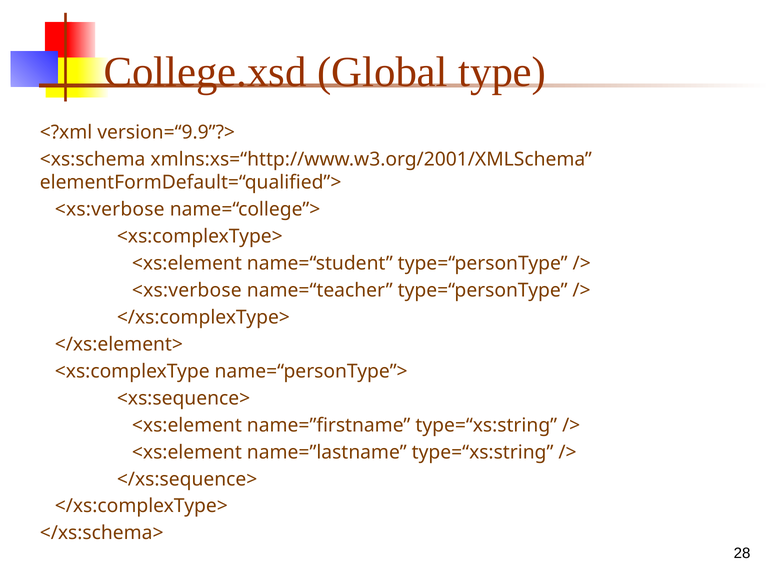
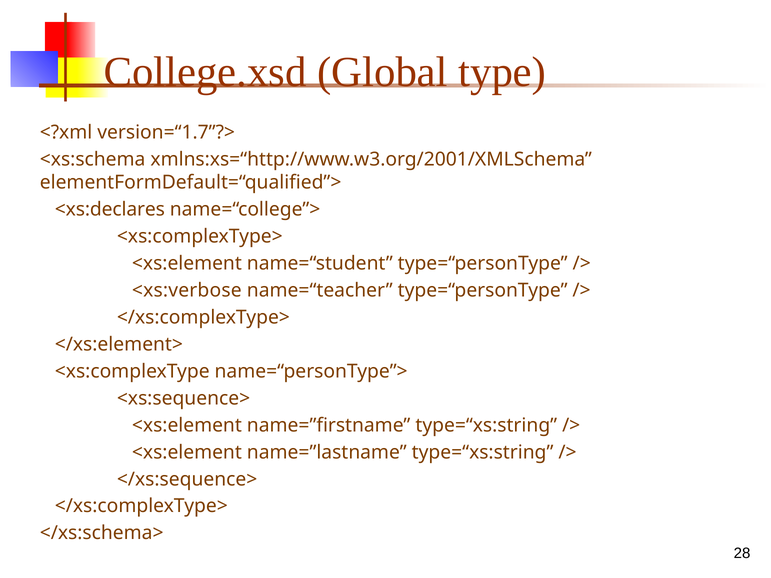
version=“9.9”?>: version=“9.9”?> -> version=“1.7”?>
<xs:verbose at (110, 210): <xs:verbose -> <xs:declares
